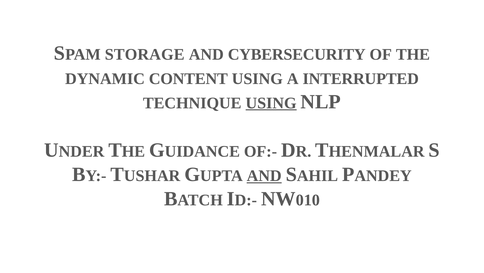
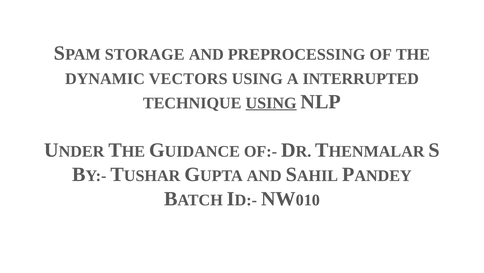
CYBERSECURITY: CYBERSECURITY -> PREPROCESSING
CONTENT: CONTENT -> VECTORS
AND at (264, 175) underline: present -> none
